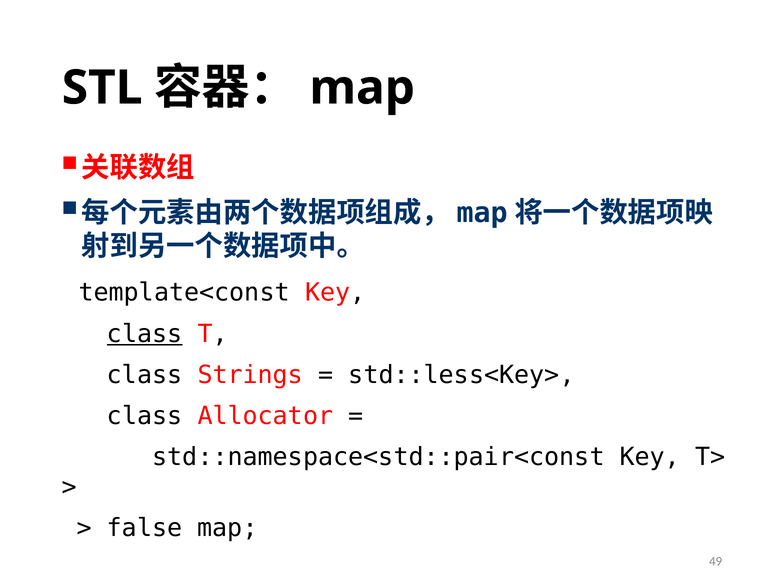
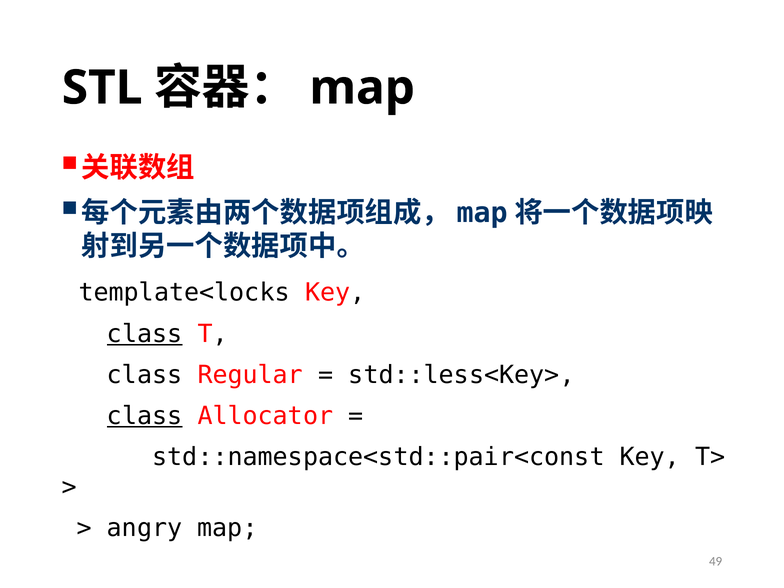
template<const: template<const -> template<locks
Strings: Strings -> Regular
class at (145, 416) underline: none -> present
false: false -> angry
